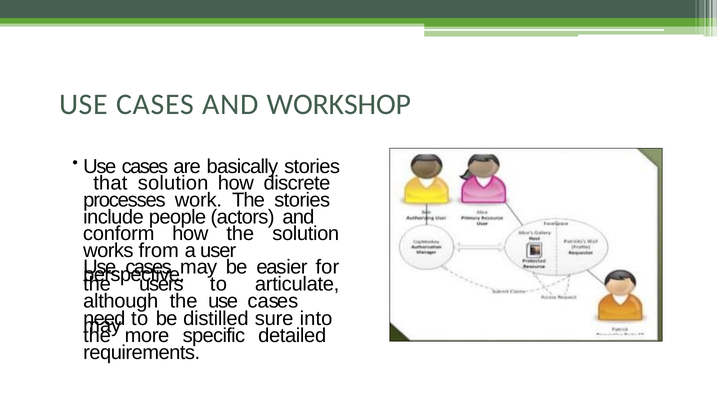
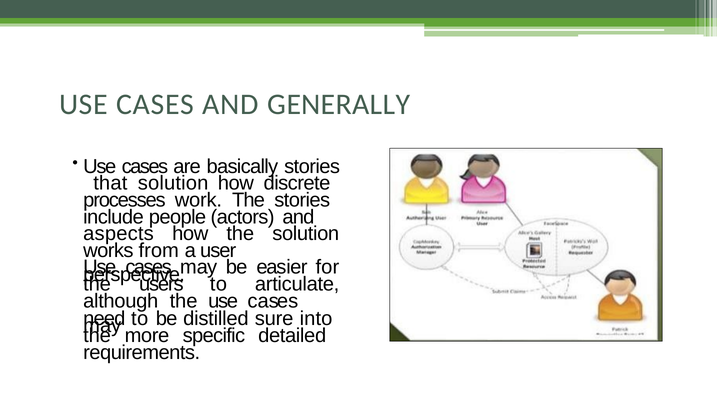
WORKSHOP: WORKSHOP -> GENERALLY
conform: conform -> aspects
